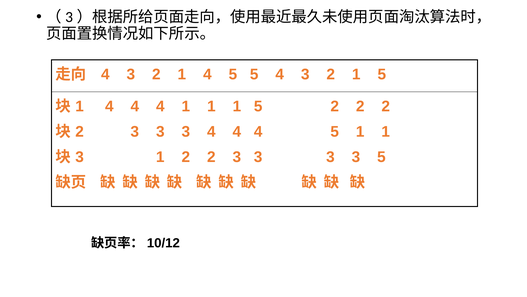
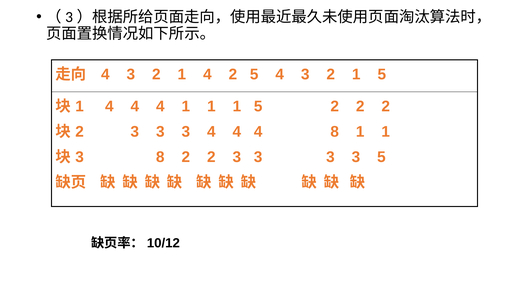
1 4 5: 5 -> 2
4 4 5: 5 -> 8
3 1: 1 -> 8
